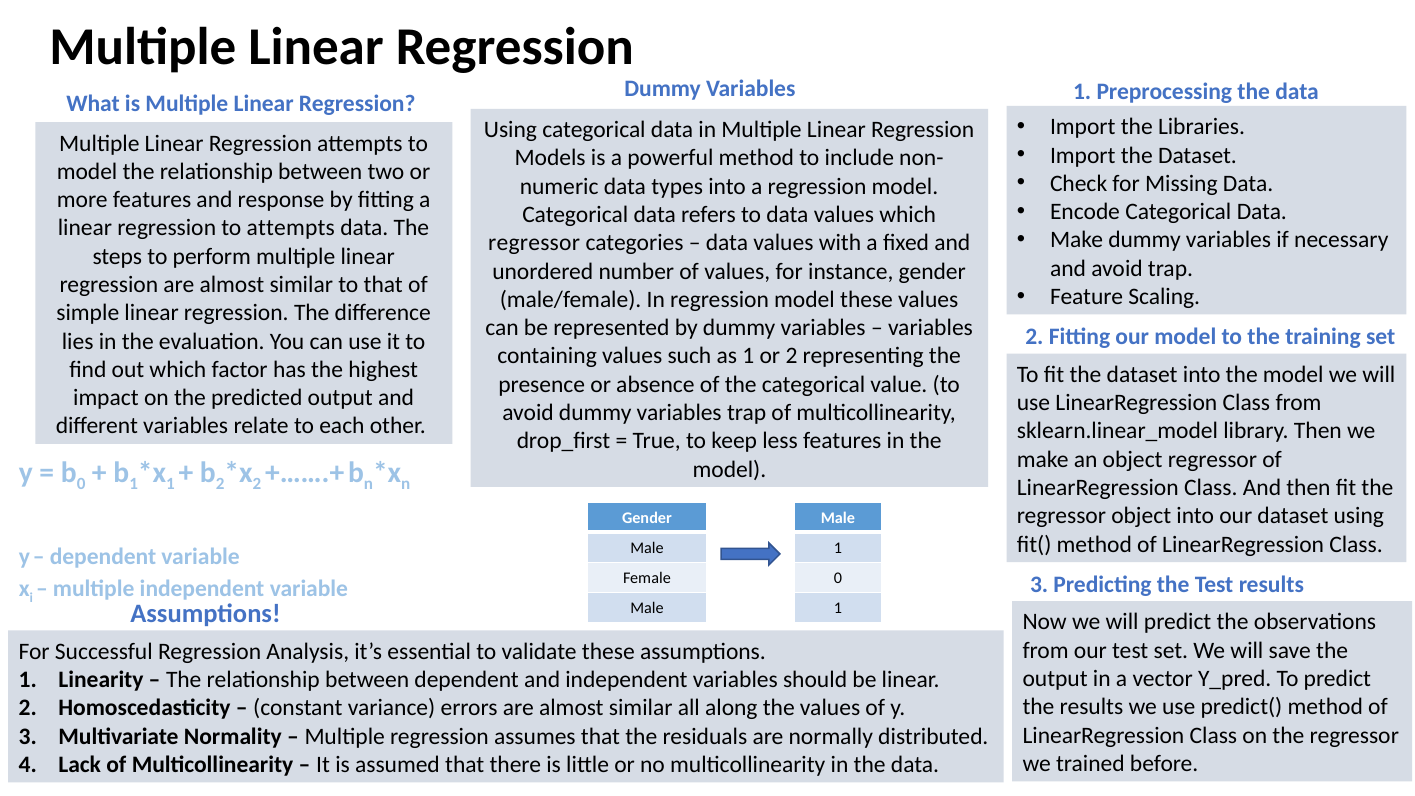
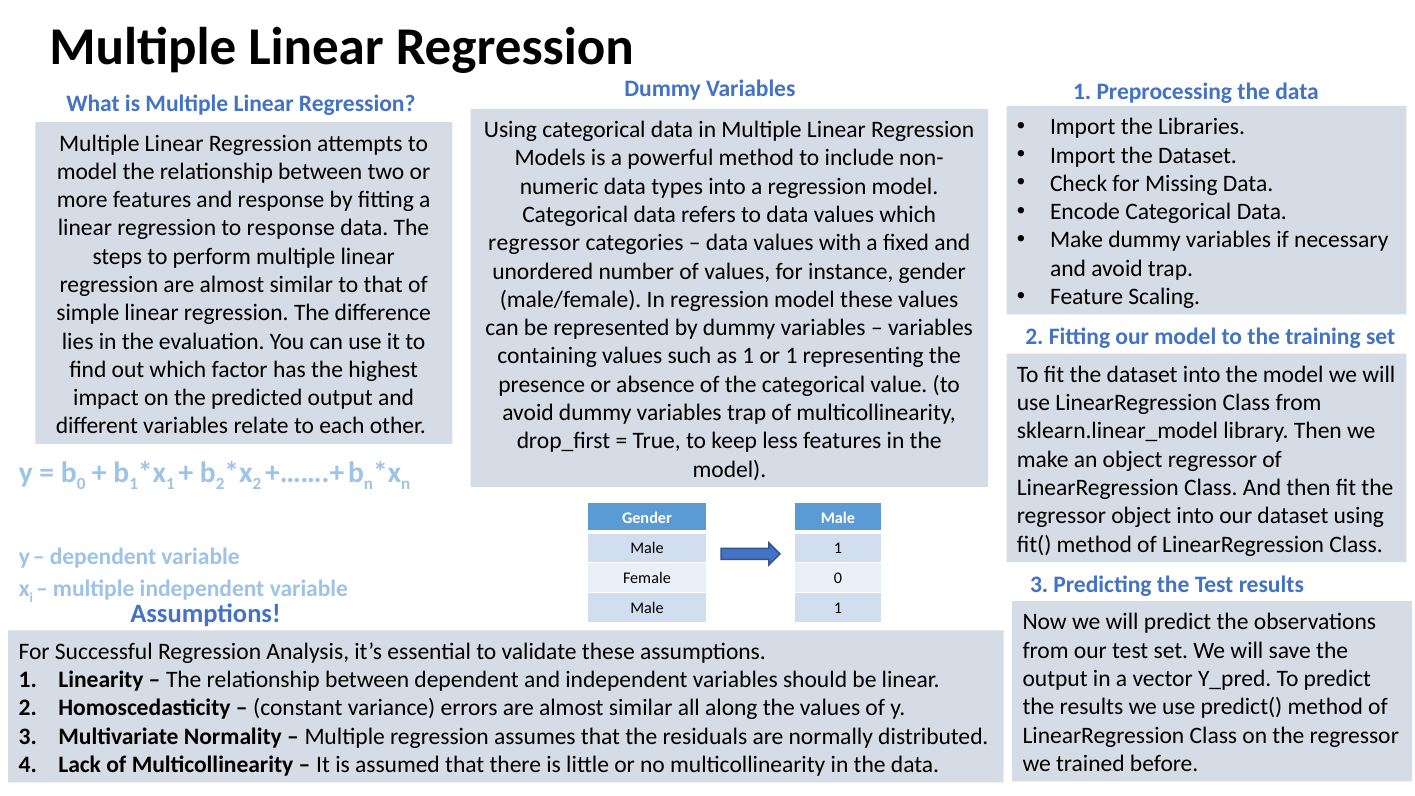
to attempts: attempts -> response
or 2: 2 -> 1
